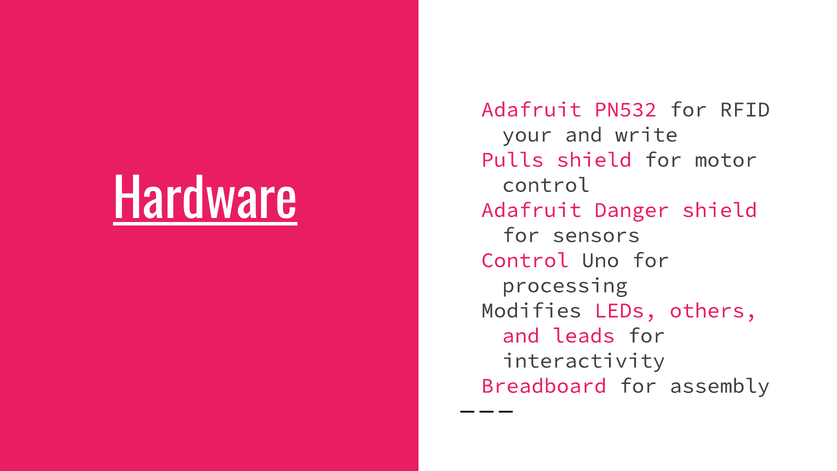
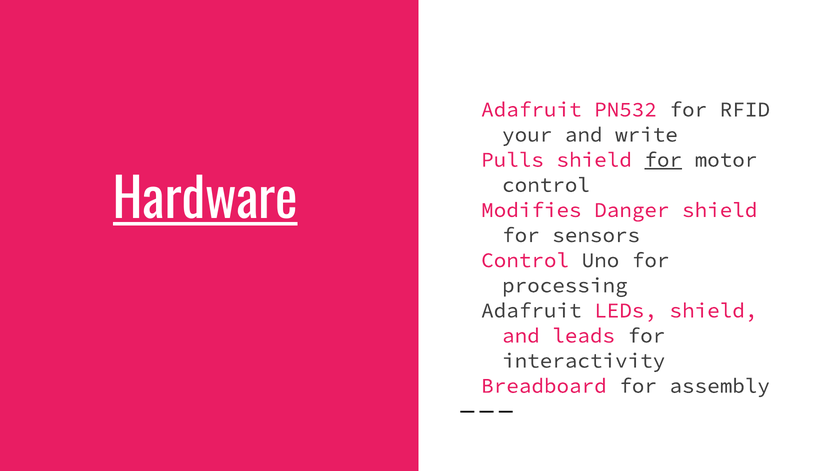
for at (663, 160) underline: none -> present
Adafruit at (531, 210): Adafruit -> Modifies
Modifies at (531, 310): Modifies -> Adafruit
LEDs others: others -> shield
